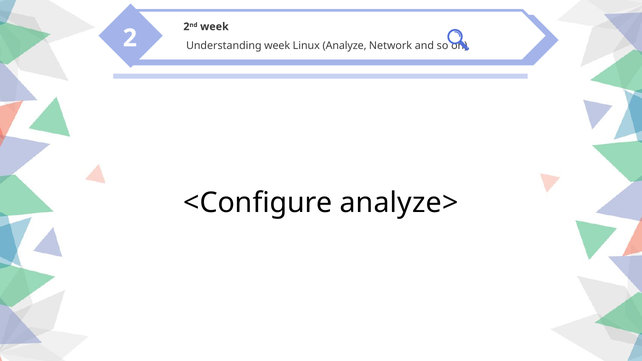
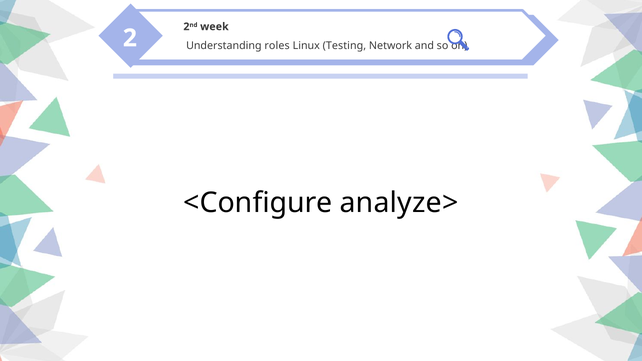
Understanding week: week -> roles
Analyze: Analyze -> Testing
